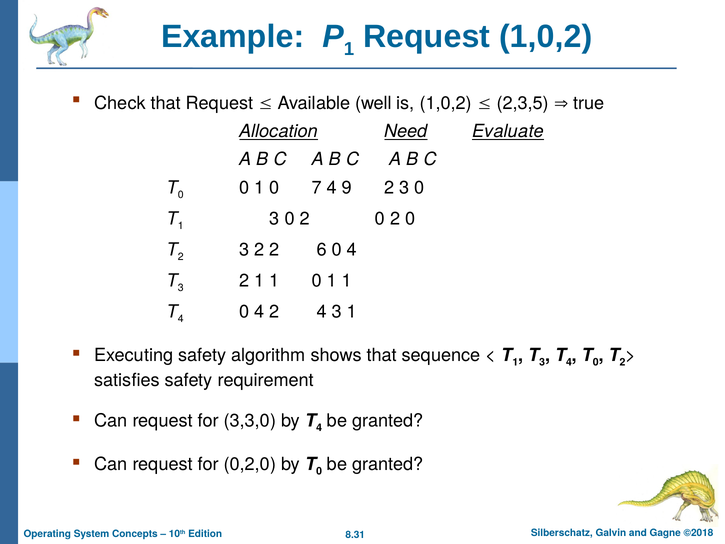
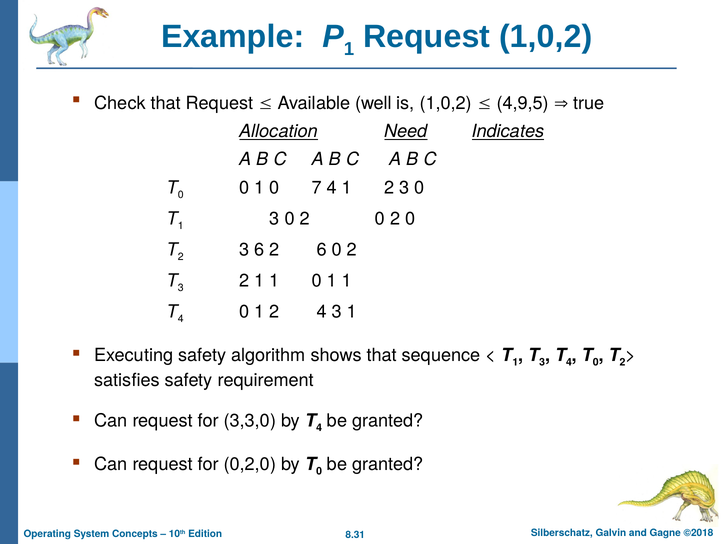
2,3,5: 2,3,5 -> 4,9,5
Evaluate: Evaluate -> Indicates
4 9: 9 -> 1
2 3 2: 2 -> 6
6 0 4: 4 -> 2
4 0 4: 4 -> 1
